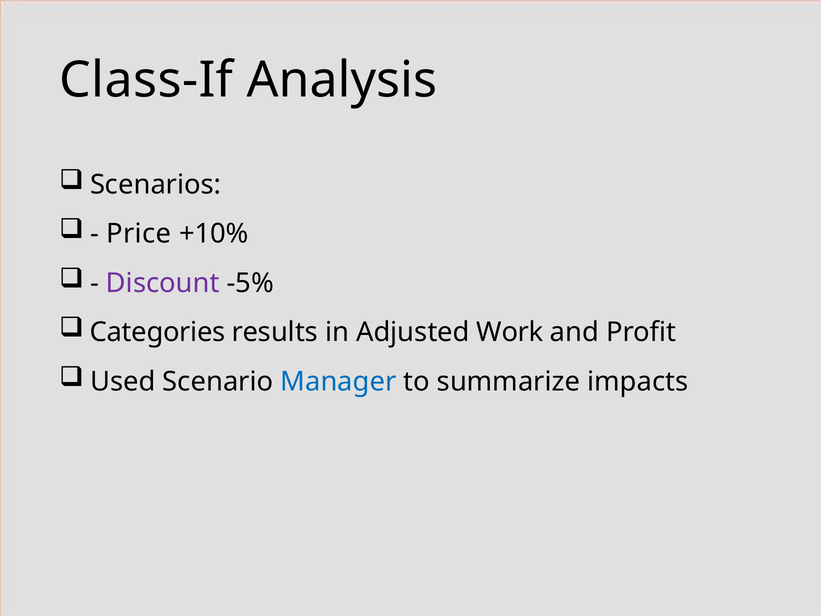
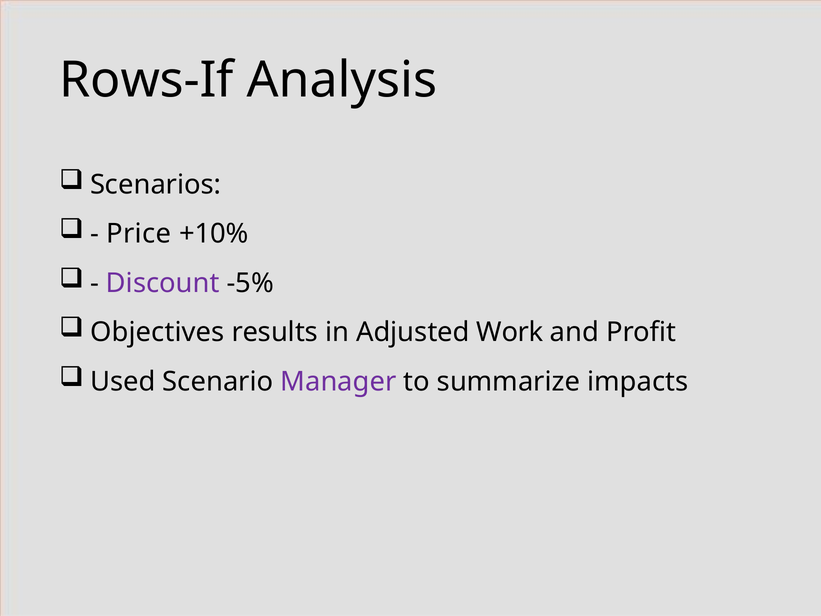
Class-If: Class-If -> Rows-If
Categories: Categories -> Objectives
Manager colour: blue -> purple
